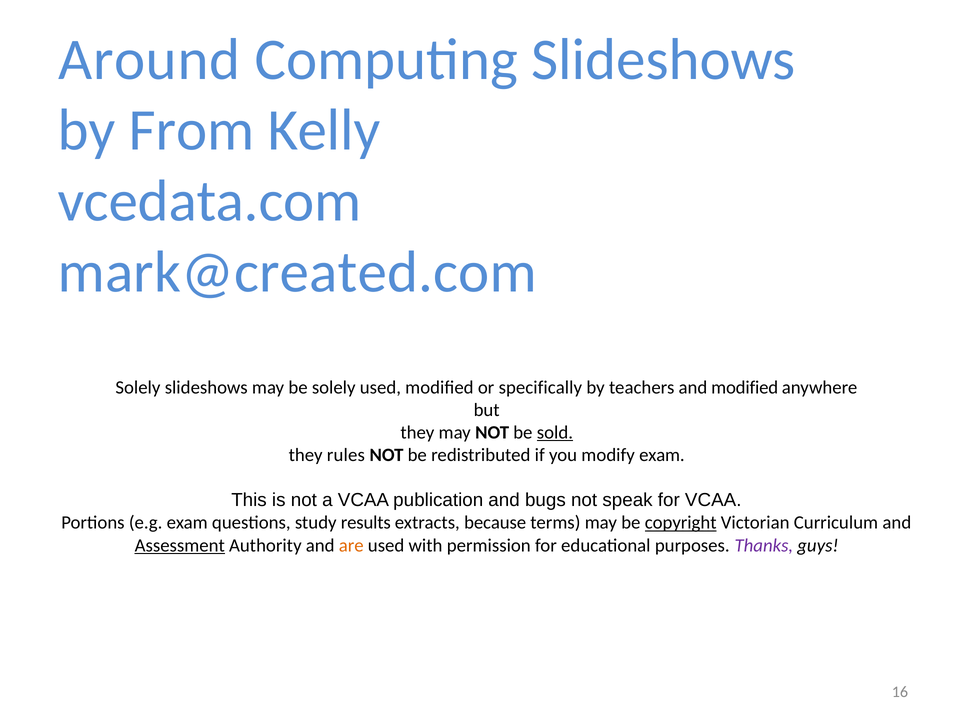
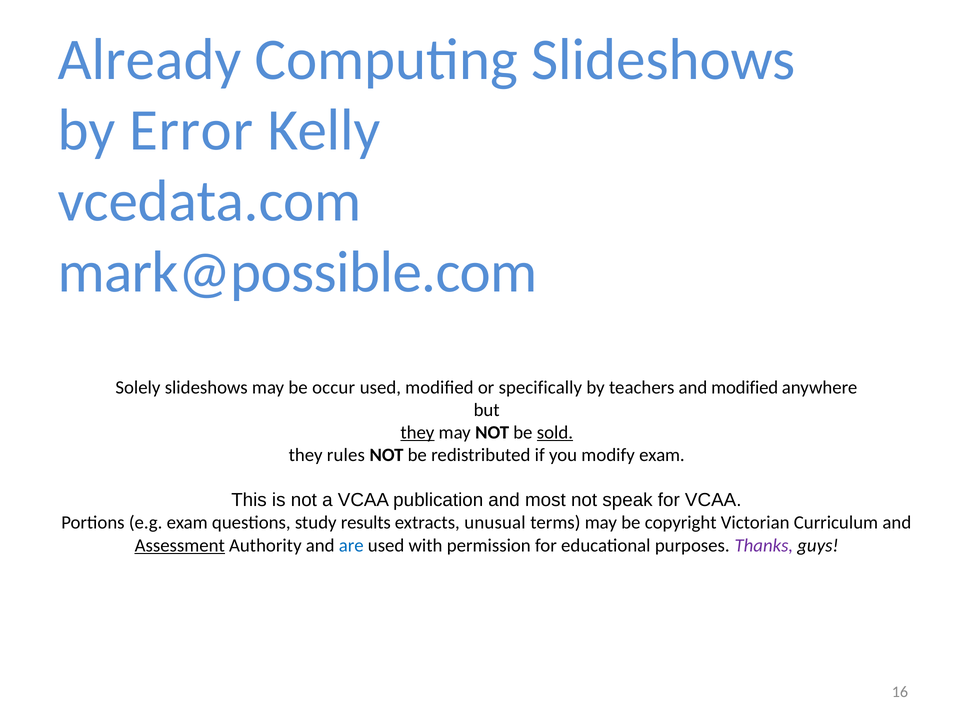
Around: Around -> Already
From: From -> Error
mark@created.com: mark@created.com -> mark@possible.com
be solely: solely -> occur
they at (417, 432) underline: none -> present
bugs: bugs -> most
because: because -> unusual
copyright underline: present -> none
are colour: orange -> blue
